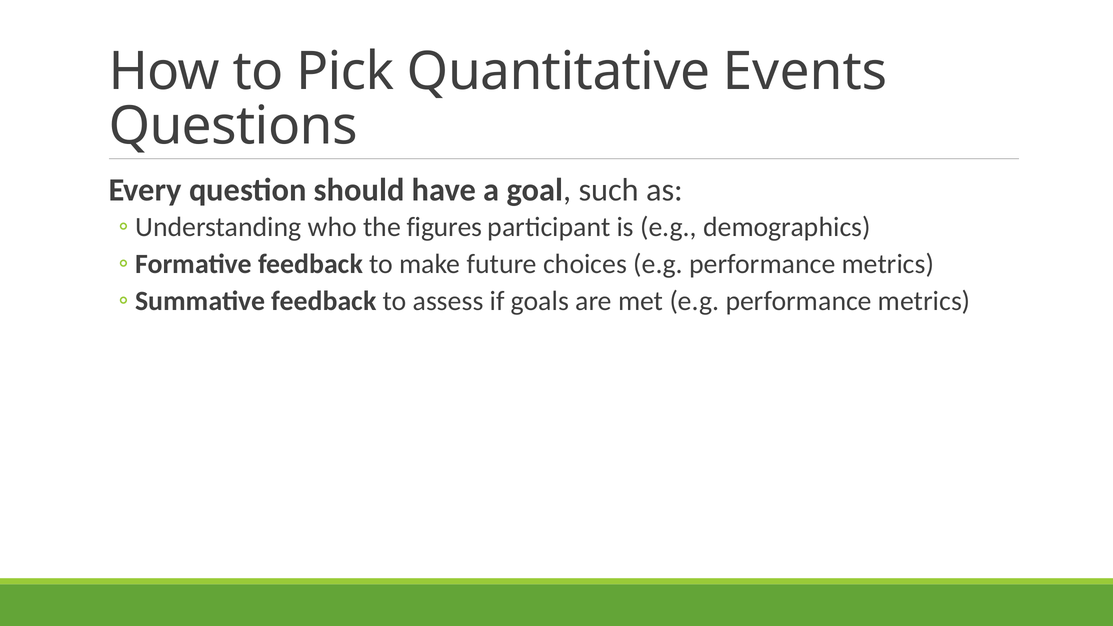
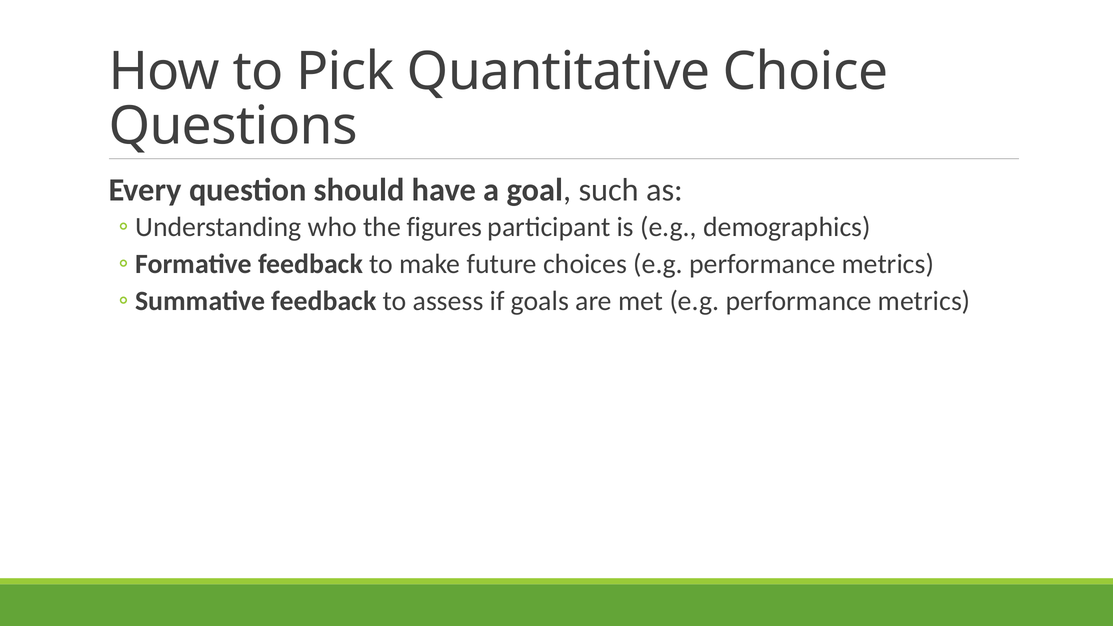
Events: Events -> Choice
